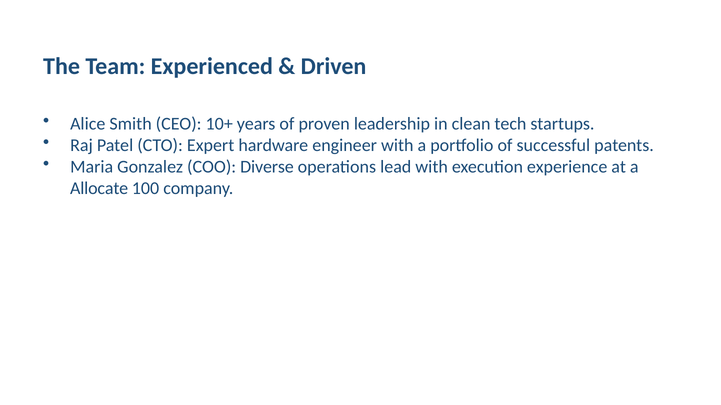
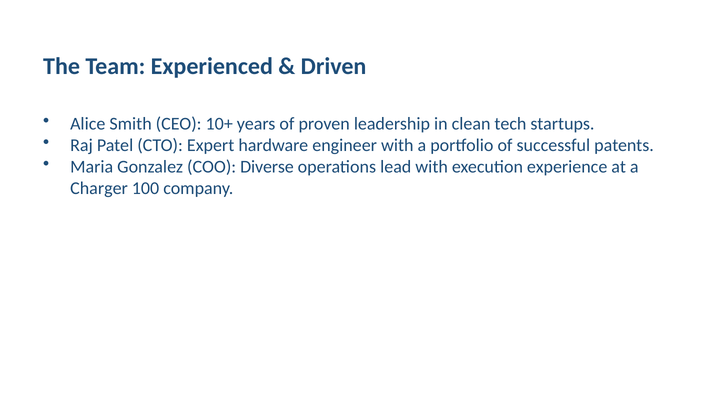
Allocate: Allocate -> Charger
